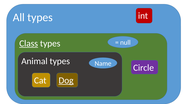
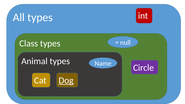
Class underline: present -> none
